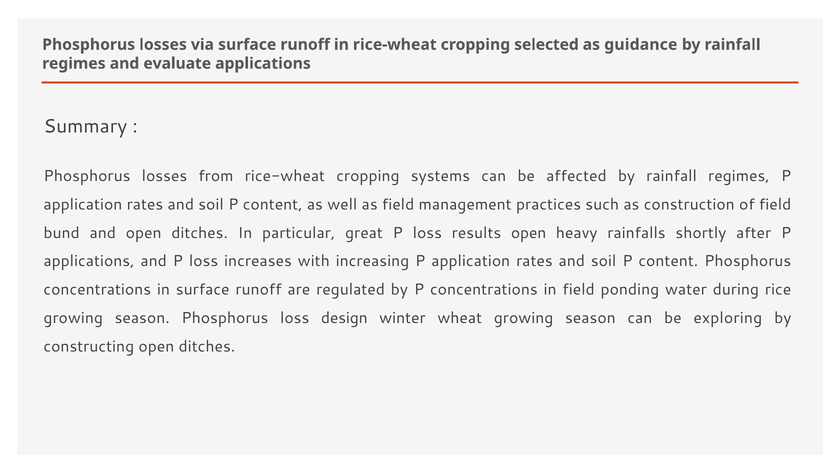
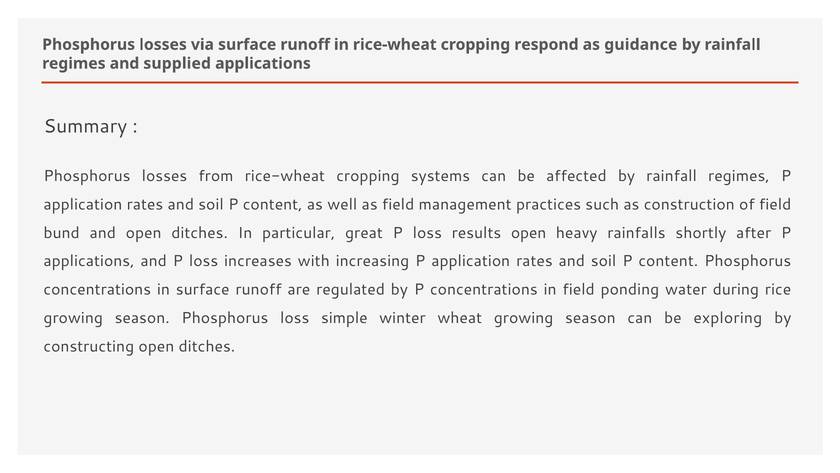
selected: selected -> respond
evaluate: evaluate -> supplied
design: design -> simple
